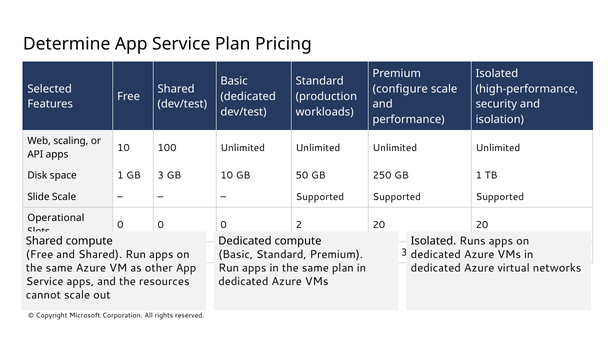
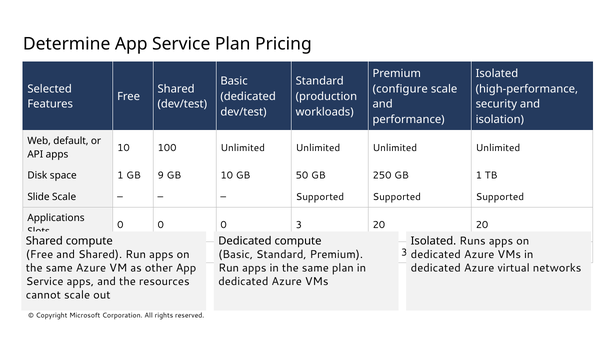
scaling: scaling -> default
GB 3: 3 -> 9
Operational: Operational -> Applications
0 2: 2 -> 3
